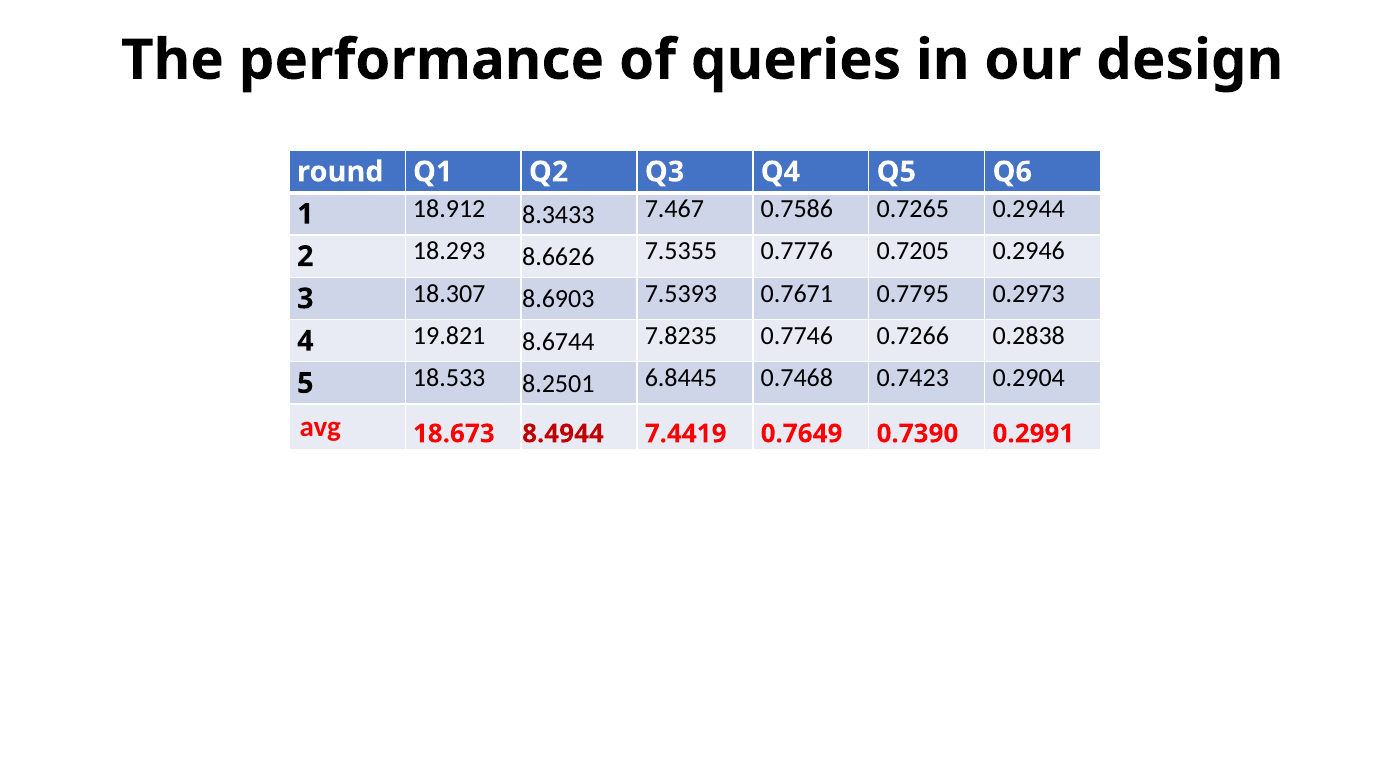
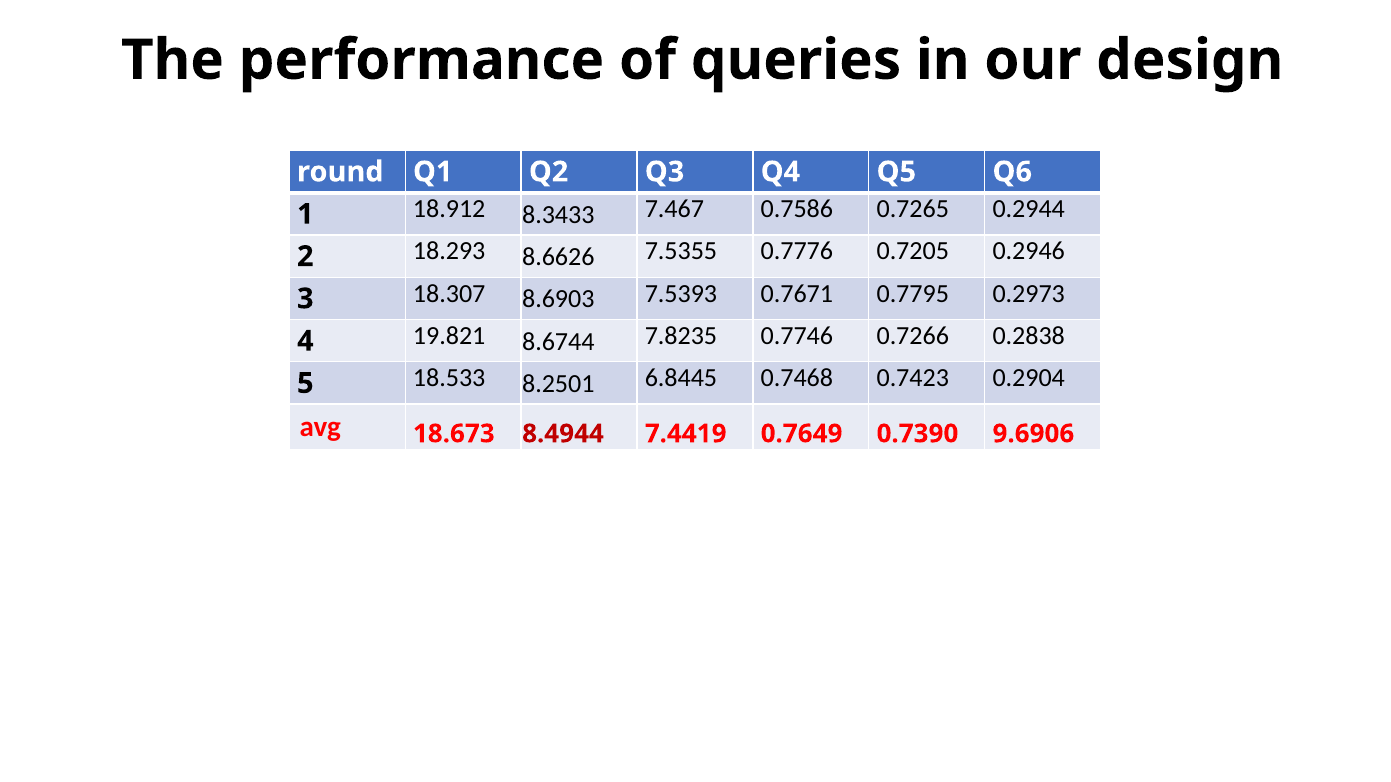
0.2991: 0.2991 -> 9.6906
